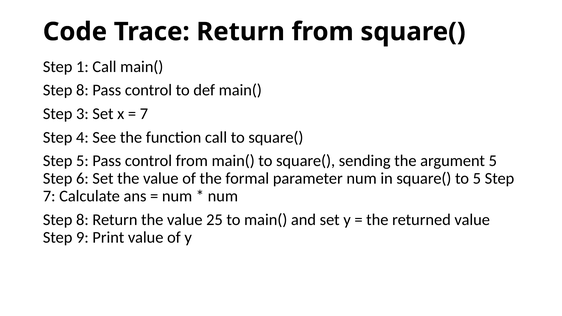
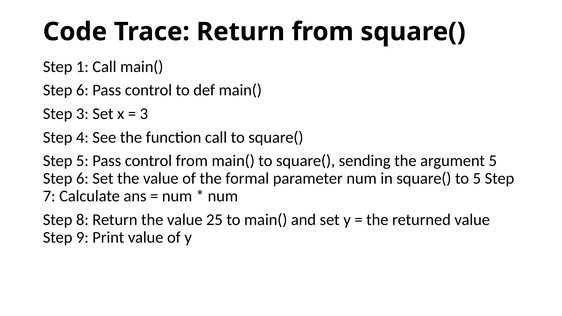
8 at (82, 90): 8 -> 6
7 at (144, 114): 7 -> 3
